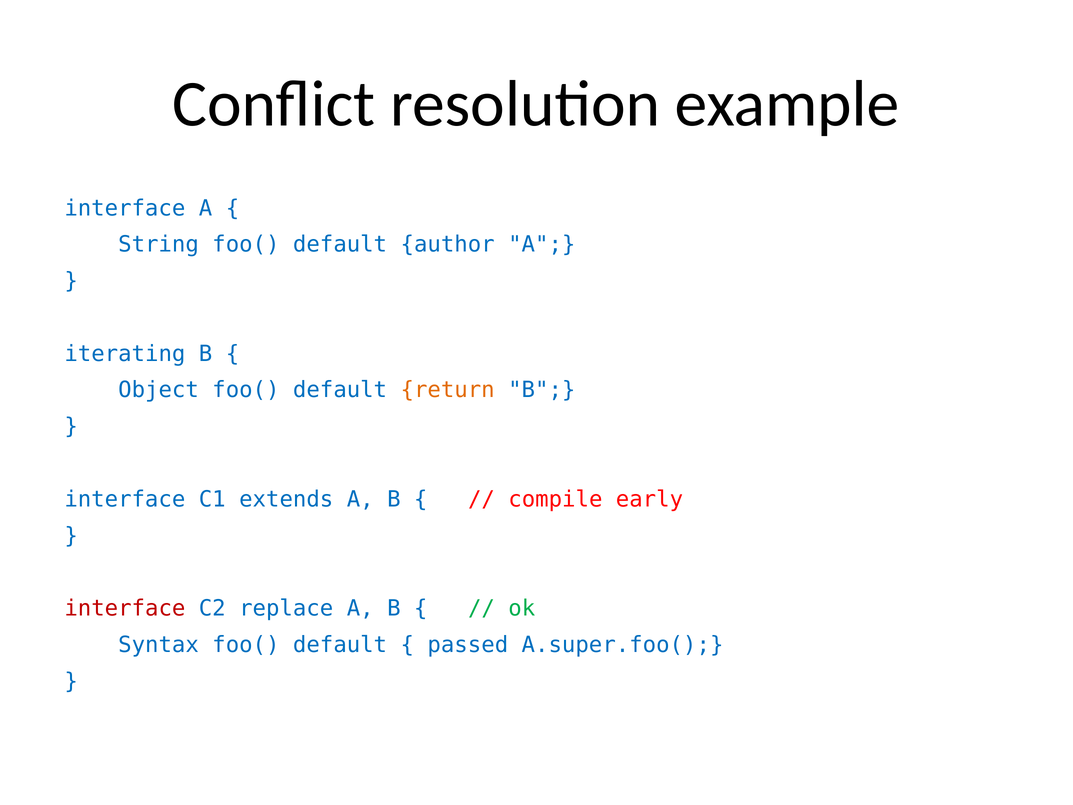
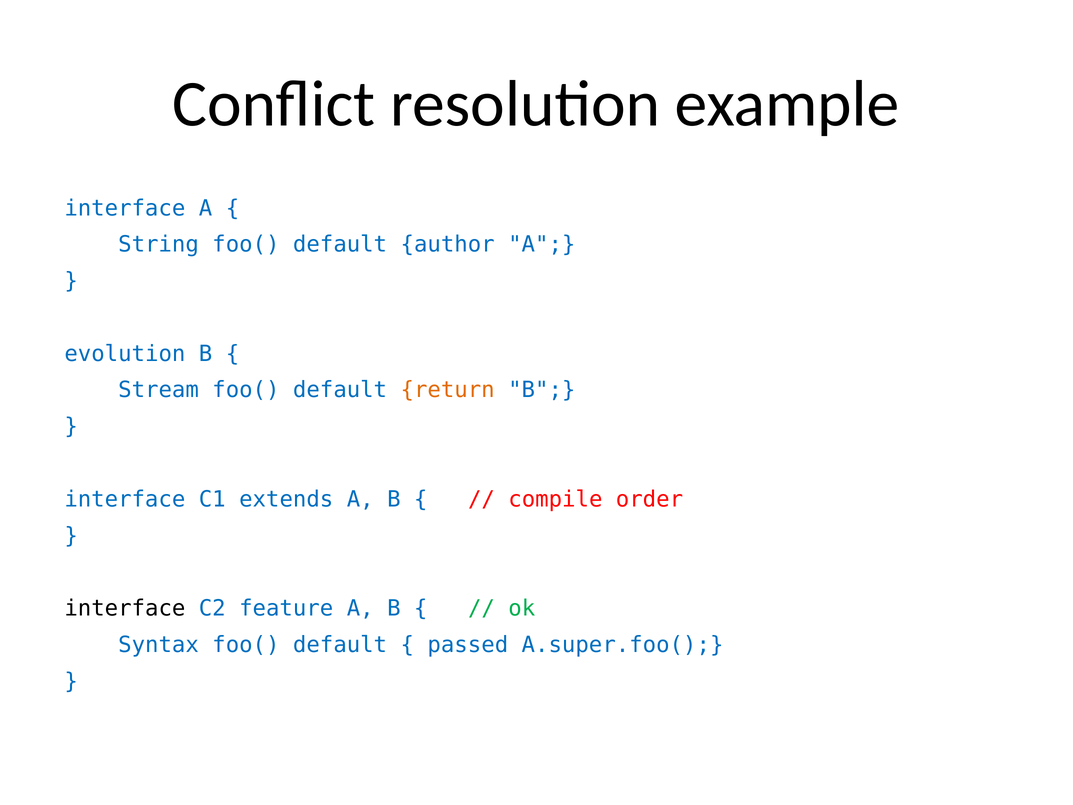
iterating: iterating -> evolution
Object: Object -> Stream
early: early -> order
interface at (125, 608) colour: red -> black
replace: replace -> feature
